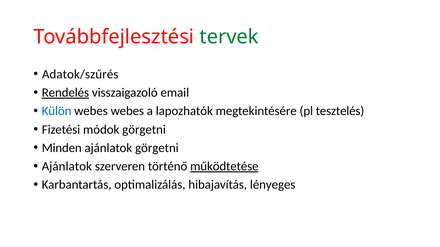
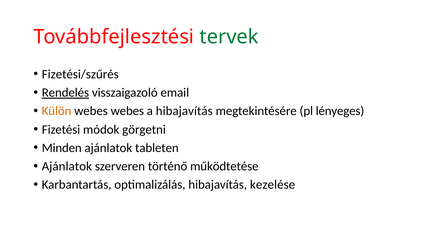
Adatok/szűrés: Adatok/szűrés -> Fizetési/szűrés
Külön colour: blue -> orange
a lapozhatók: lapozhatók -> hibajavítás
tesztelés: tesztelés -> lényeges
ajánlatok görgetni: görgetni -> tableten
működtetése underline: present -> none
lényeges: lényeges -> kezelése
